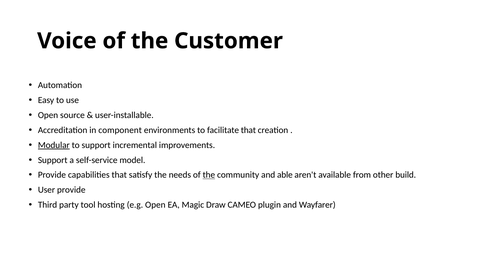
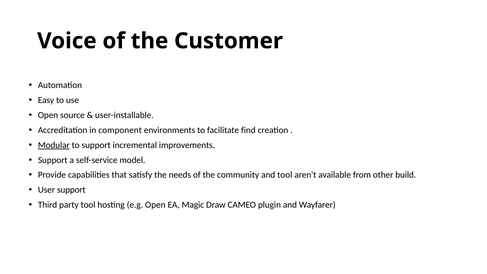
facilitate that: that -> find
the at (209, 175) underline: present -> none
and able: able -> tool
User provide: provide -> support
